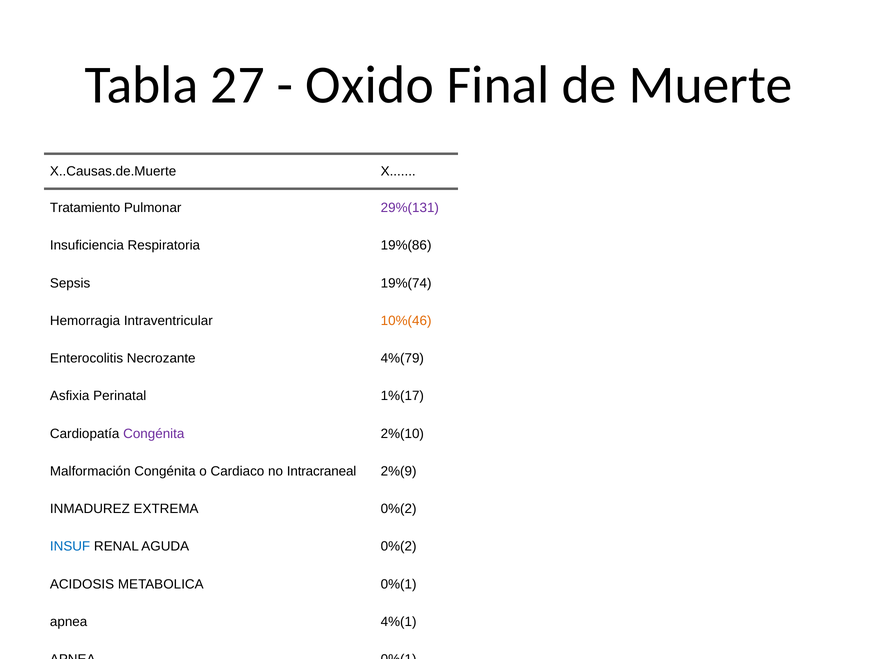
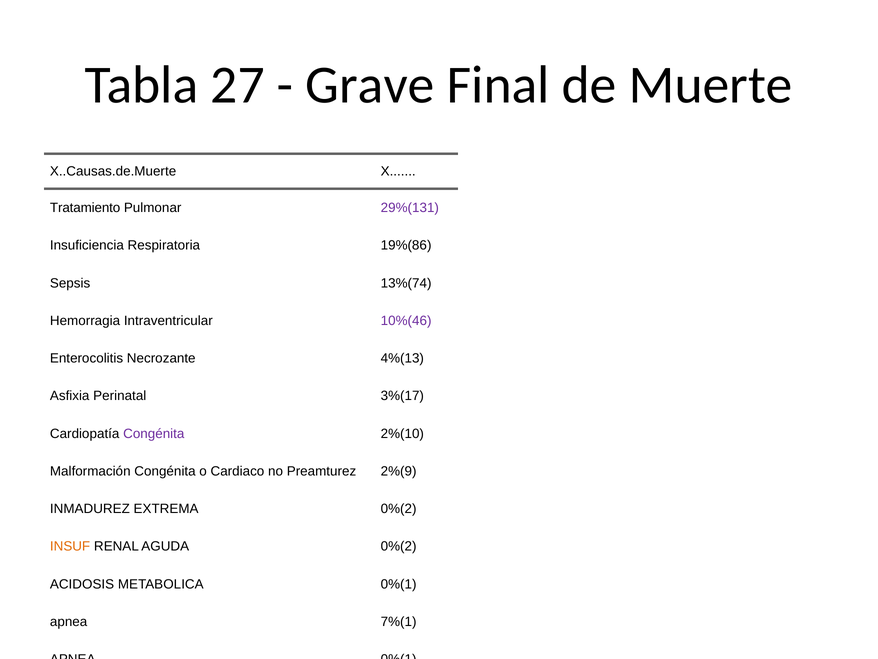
Oxido at (370, 85): Oxido -> Grave
19%(74: 19%(74 -> 13%(74
10%(46 colour: orange -> purple
4%(79: 4%(79 -> 4%(13
1%(17: 1%(17 -> 3%(17
no Intracraneal: Intracraneal -> Preamturez
INSUF colour: blue -> orange
4%(1: 4%(1 -> 7%(1
